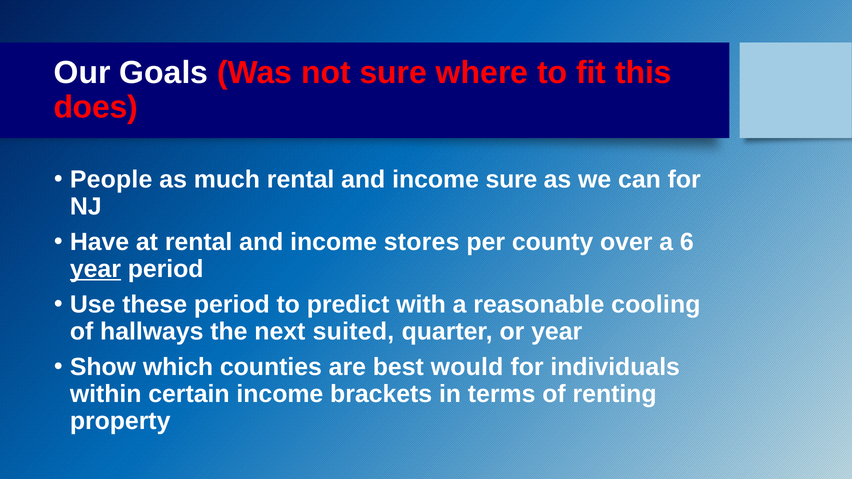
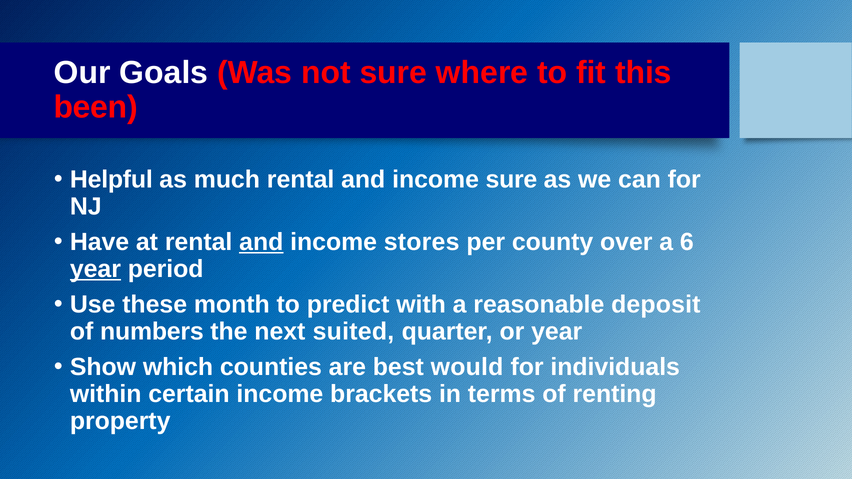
does: does -> been
People: People -> Helpful
and at (261, 242) underline: none -> present
these period: period -> month
cooling: cooling -> deposit
hallways: hallways -> numbers
